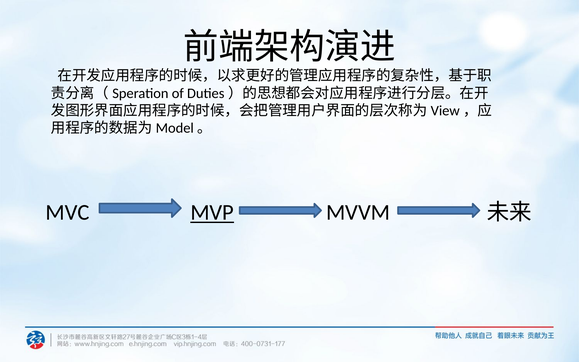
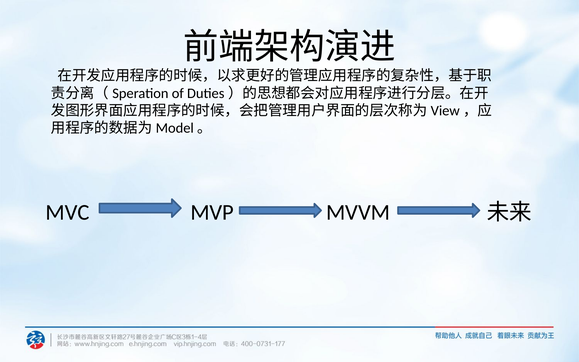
MVP underline: present -> none
